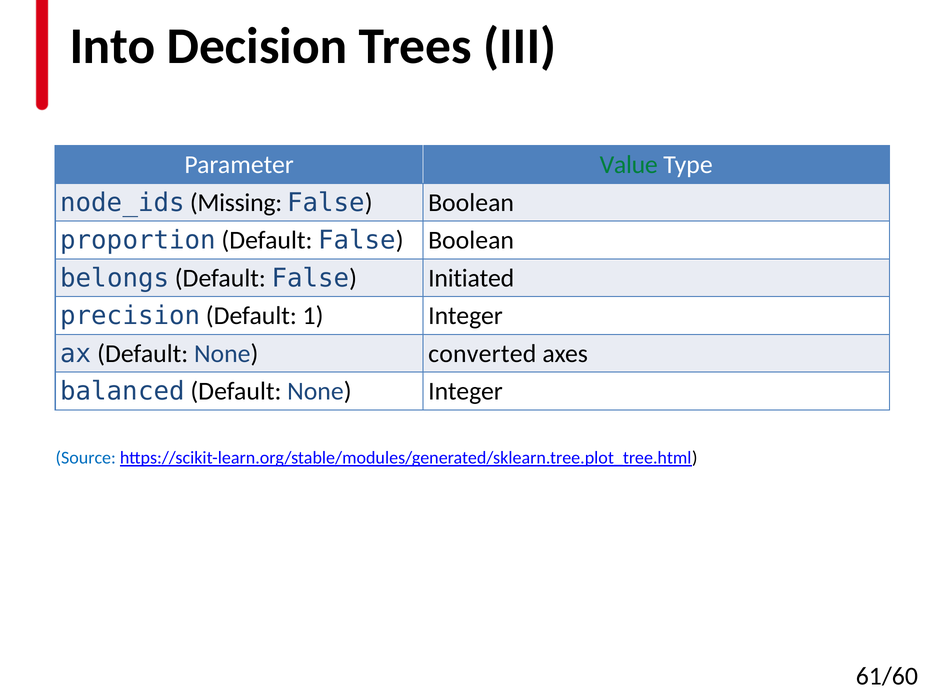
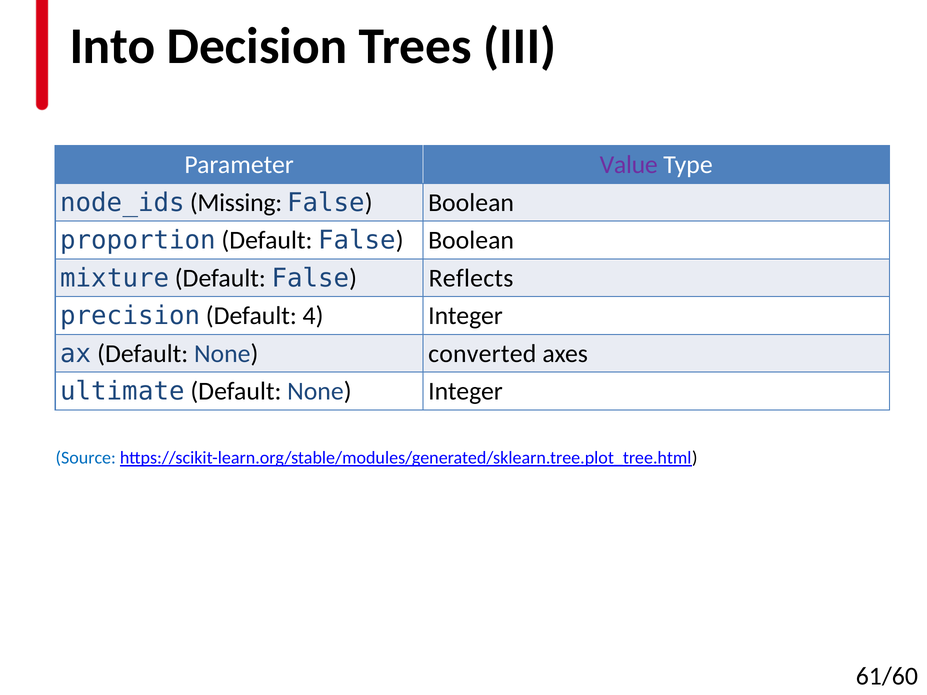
Value colour: green -> purple
belongs: belongs -> mixture
Initiated: Initiated -> Reflects
1: 1 -> 4
balanced: balanced -> ultimate
